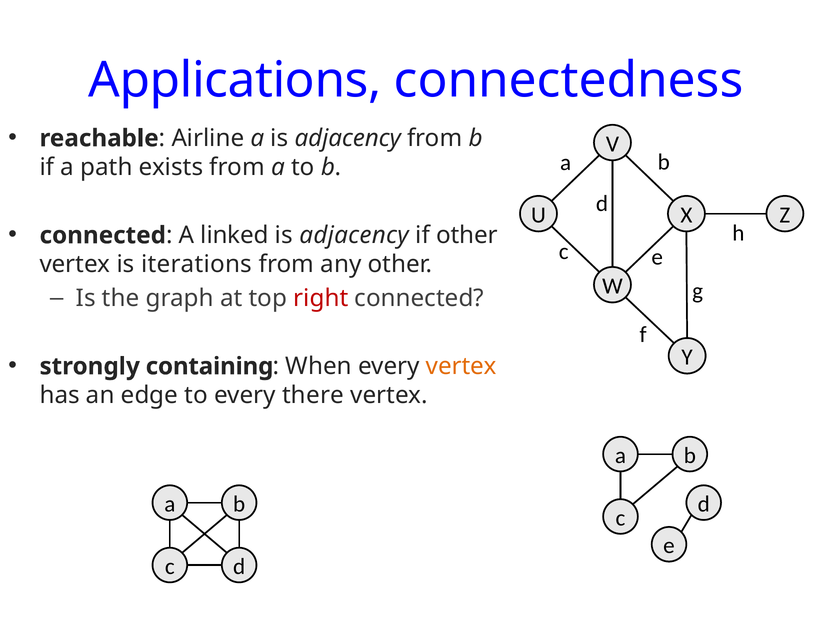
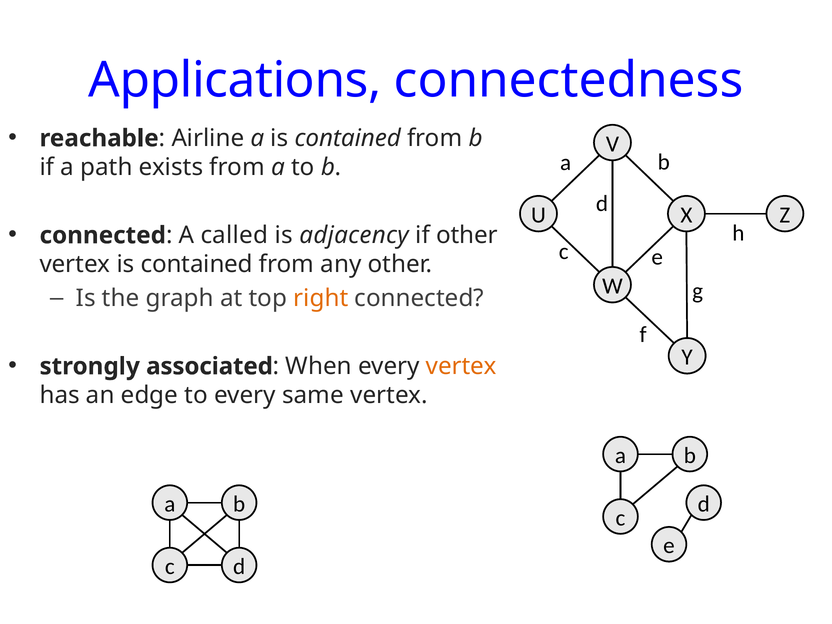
a is adjacency: adjacency -> contained
linked: linked -> called
vertex is iterations: iterations -> contained
right colour: red -> orange
containing: containing -> associated
there: there -> same
